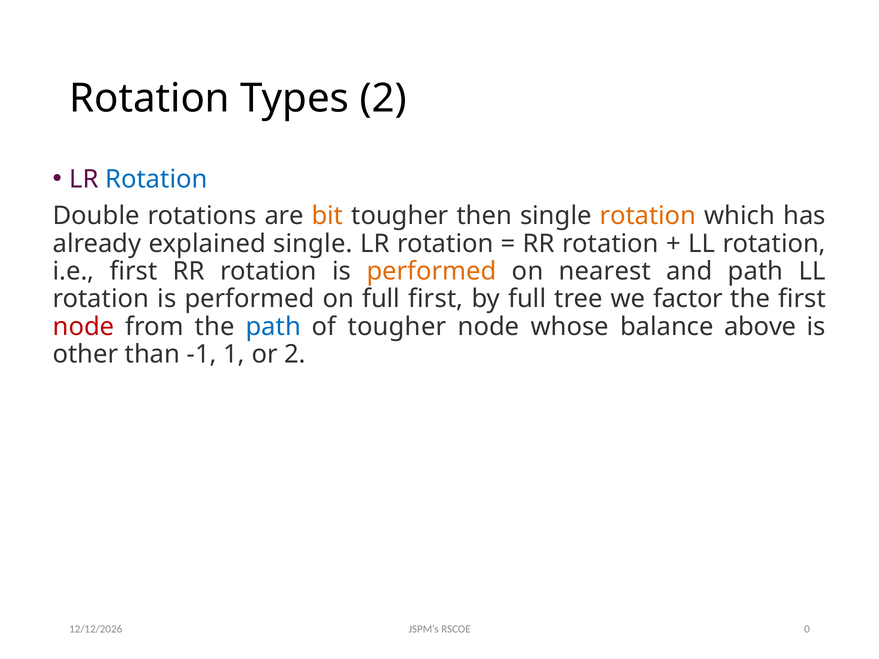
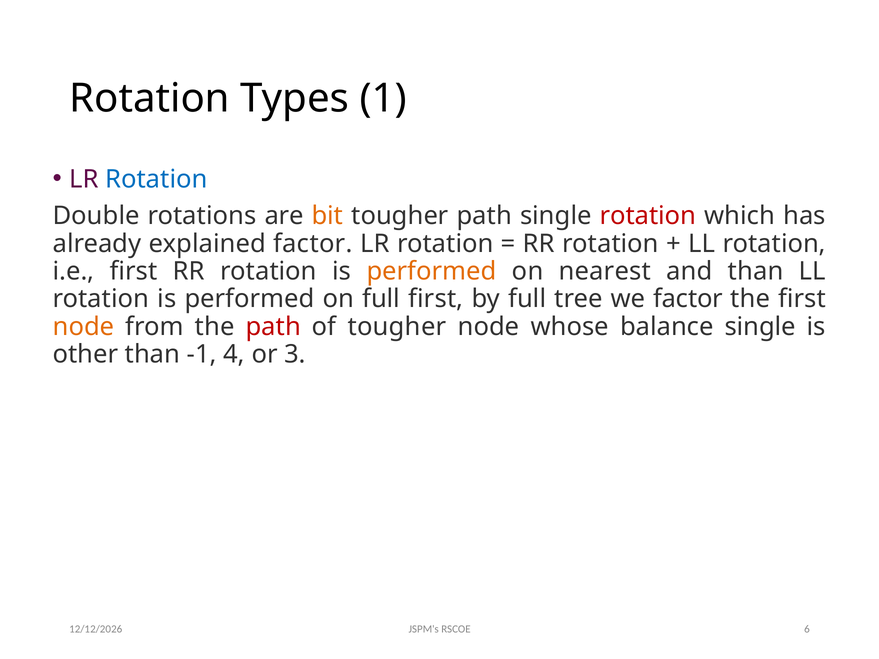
Types 2: 2 -> 1
tougher then: then -> path
rotation at (648, 216) colour: orange -> red
explained single: single -> factor
and path: path -> than
node at (83, 327) colour: red -> orange
path at (273, 327) colour: blue -> red
balance above: above -> single
1: 1 -> 4
or 2: 2 -> 3
0: 0 -> 6
